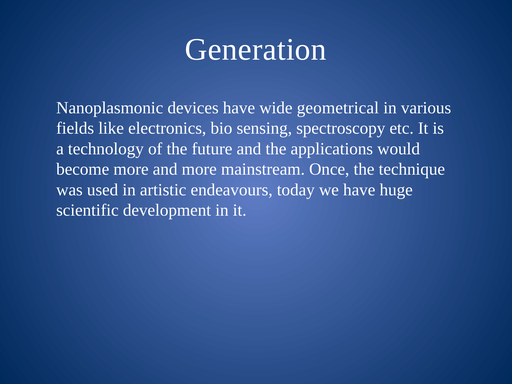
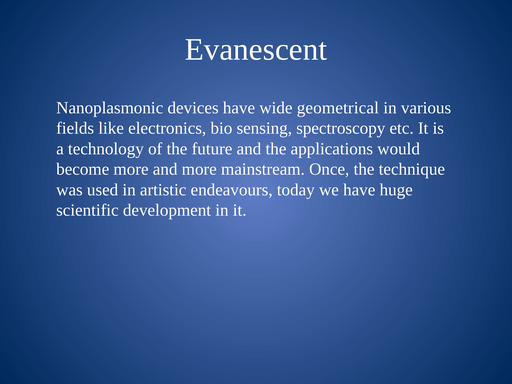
Generation: Generation -> Evanescent
